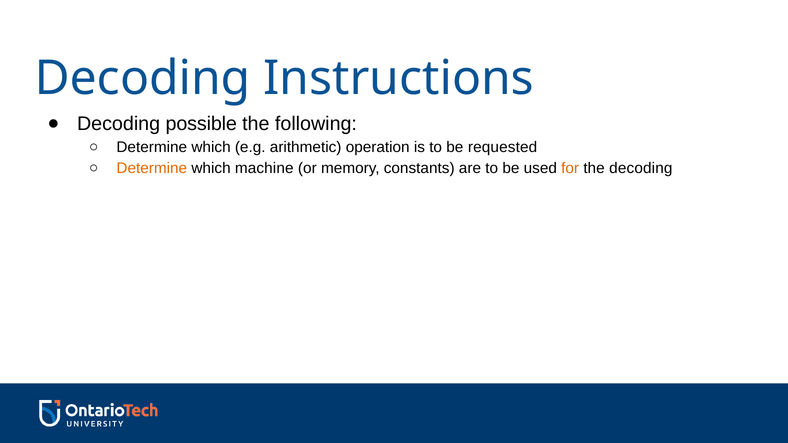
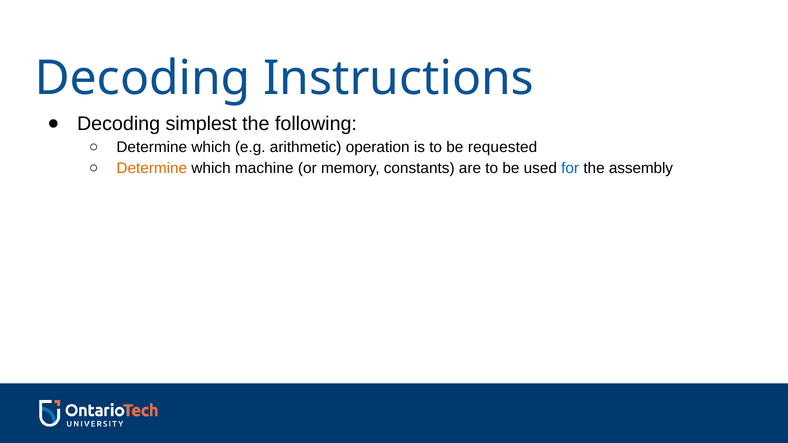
possible: possible -> simplest
for colour: orange -> blue
the decoding: decoding -> assembly
